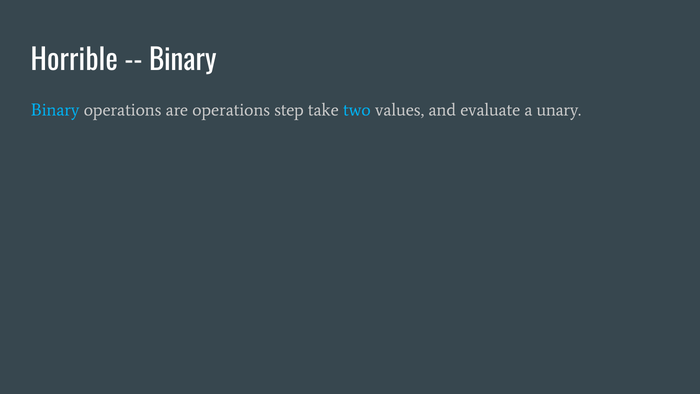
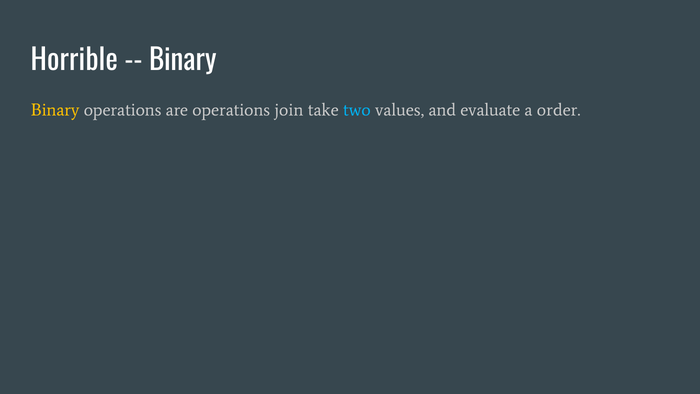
Binary at (55, 110) colour: light blue -> yellow
step: step -> join
unary: unary -> order
